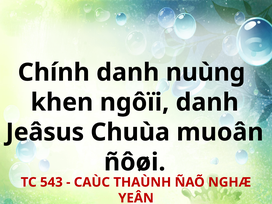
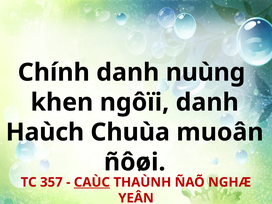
Jeâsus: Jeâsus -> Haùch
543: 543 -> 357
CAÙC underline: none -> present
